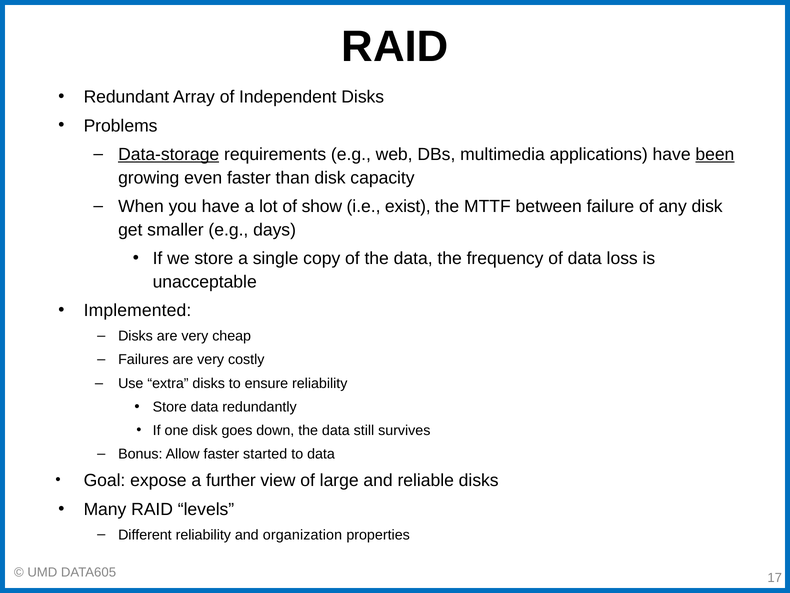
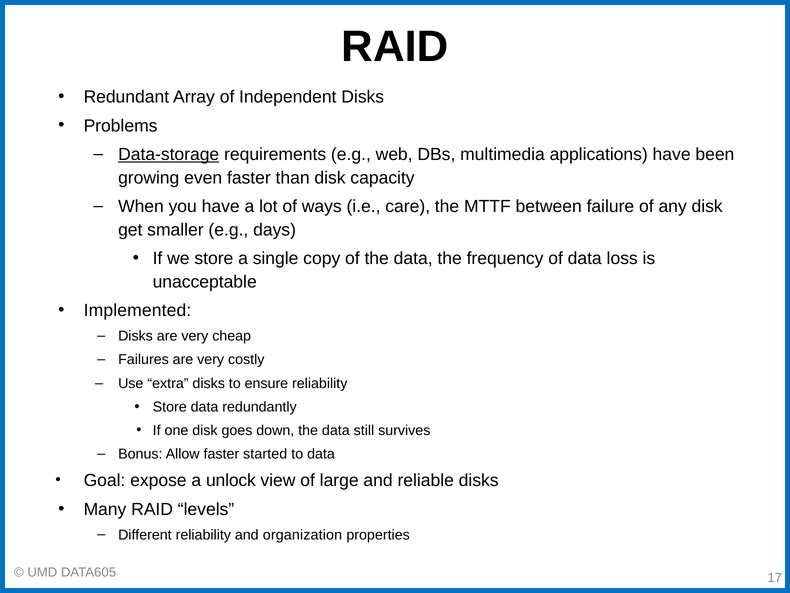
been underline: present -> none
show: show -> ways
exist: exist -> care
further: further -> unlock
